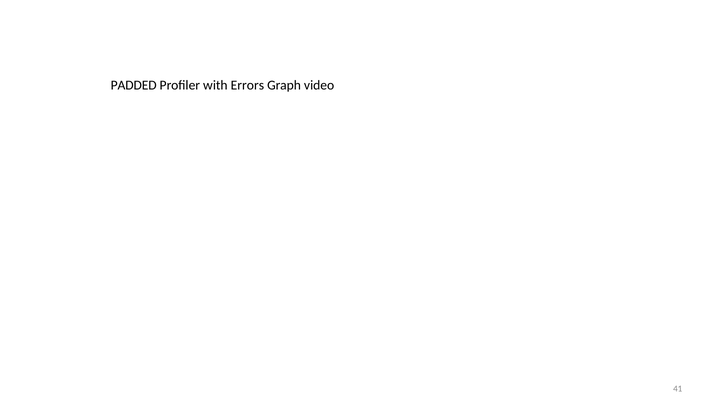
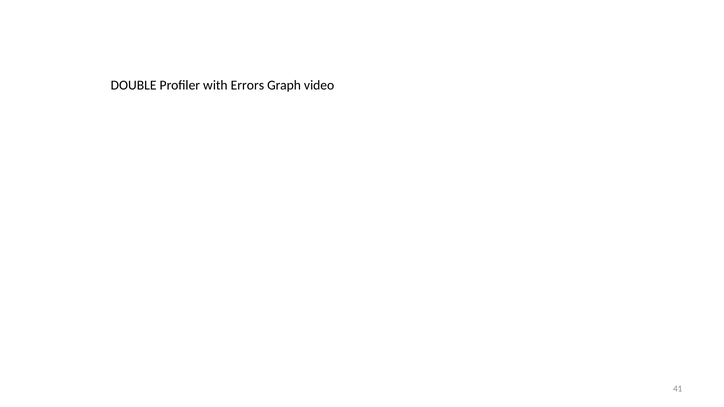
PADDED: PADDED -> DOUBLE
